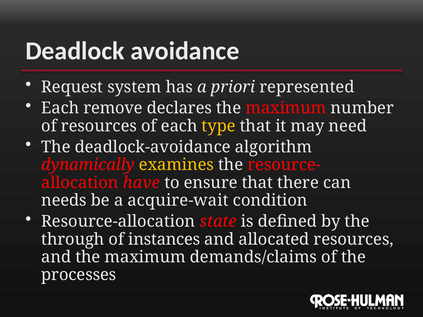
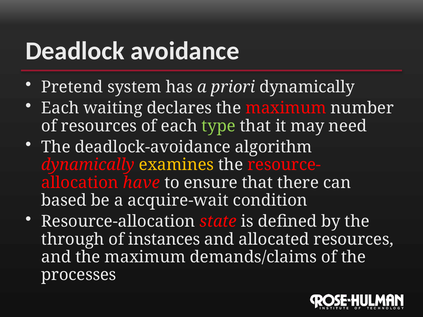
Request: Request -> Pretend
priori represented: represented -> dynamically
remove: remove -> waiting
type colour: yellow -> light green
needs: needs -> based
